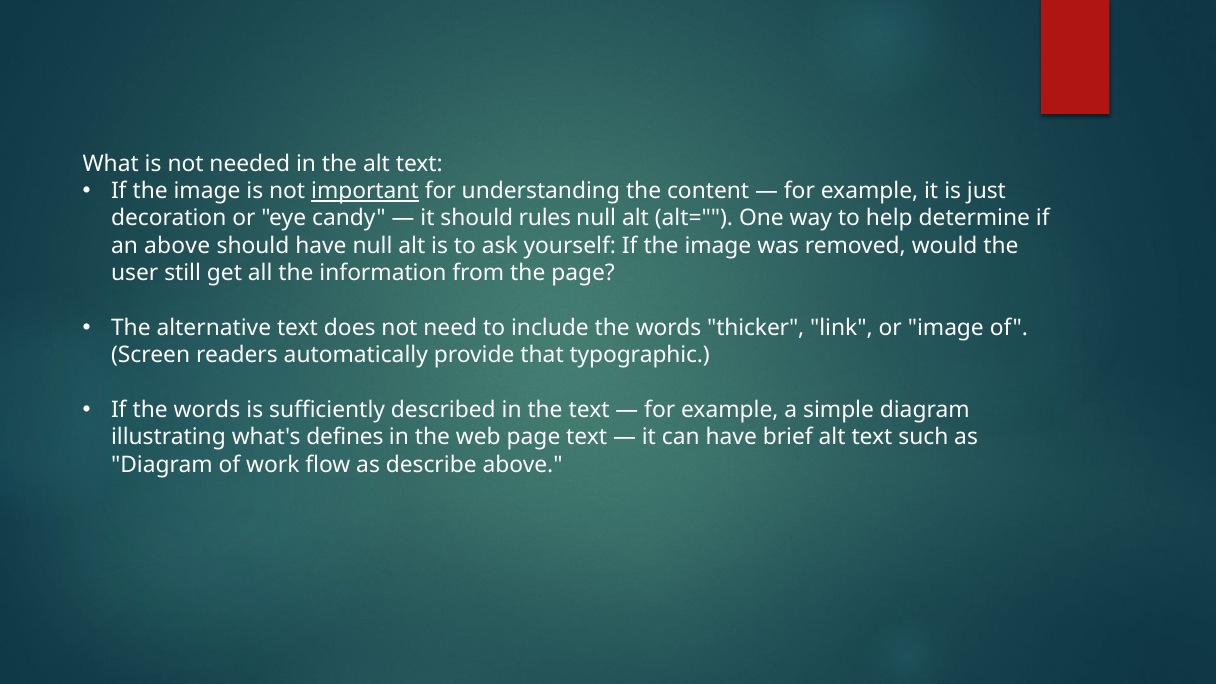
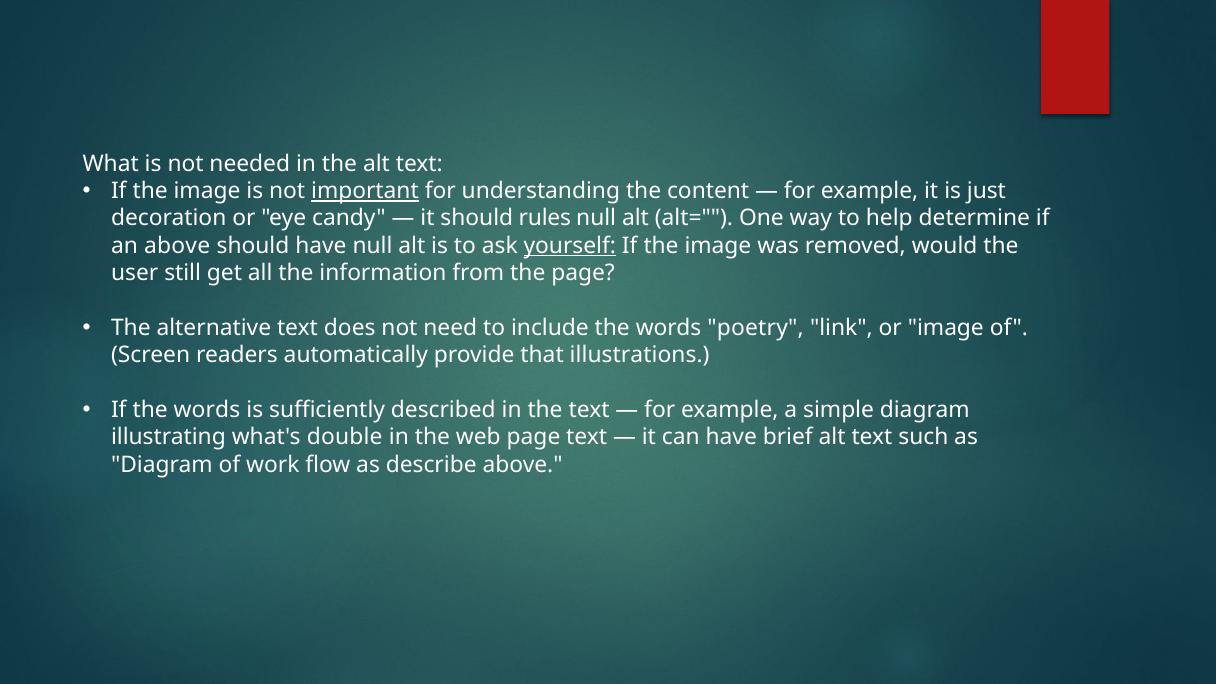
yourself underline: none -> present
thicker: thicker -> poetry
typographic: typographic -> illustrations
defines: defines -> double
